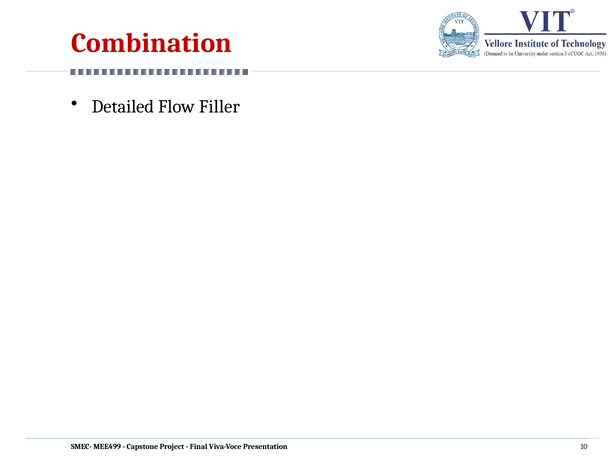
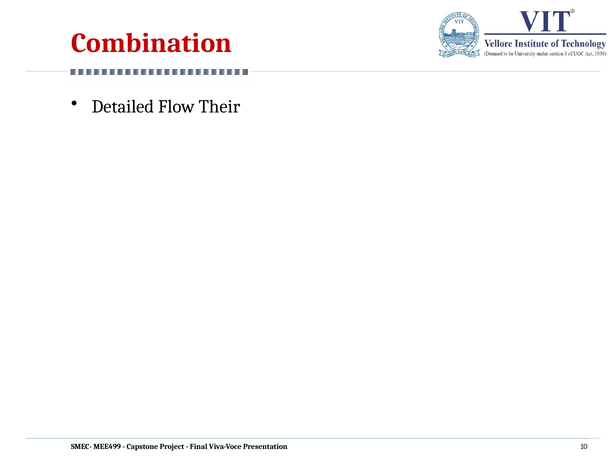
Filler: Filler -> Their
